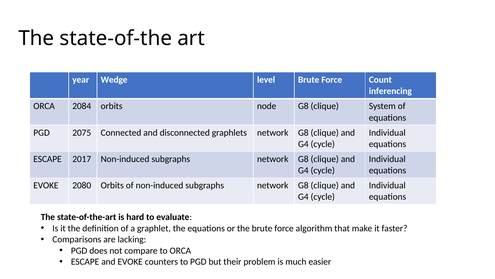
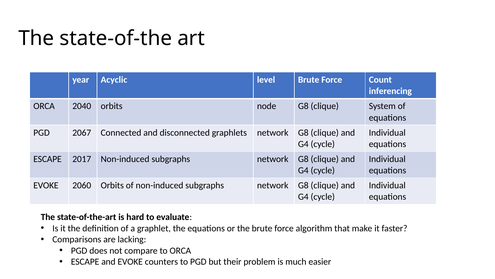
Wedge: Wedge -> Acyclic
2084: 2084 -> 2040
2075: 2075 -> 2067
2080: 2080 -> 2060
